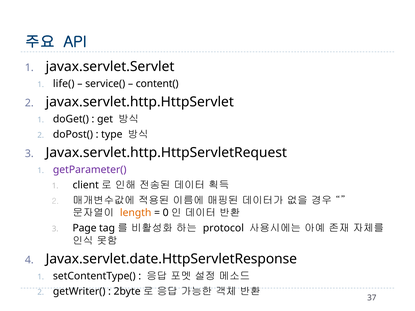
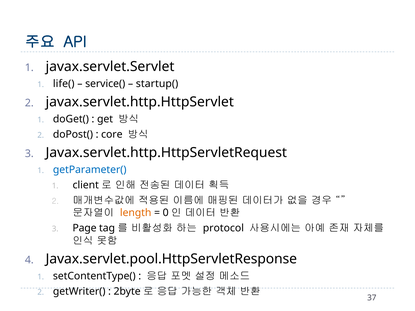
content(: content( -> startup(
type: type -> core
getParameter( colour: purple -> blue
Javax.servlet.date.HttpServletResponse: Javax.servlet.date.HttpServletResponse -> Javax.servlet.pool.HttpServletResponse
